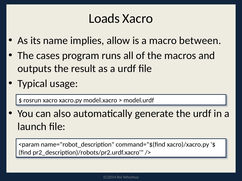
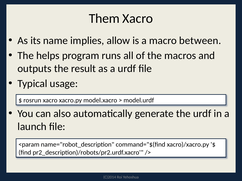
Loads: Loads -> Them
cases: cases -> helps
